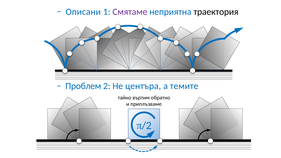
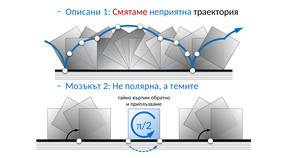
Смятаме colour: purple -> red
Проблем: Проблем -> Мозъкът
центъра: центъра -> полярна
